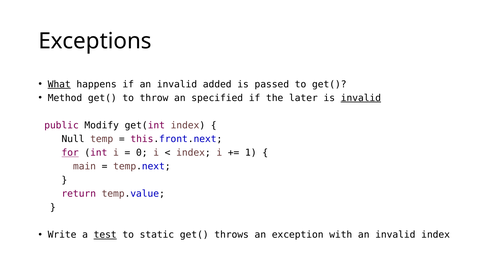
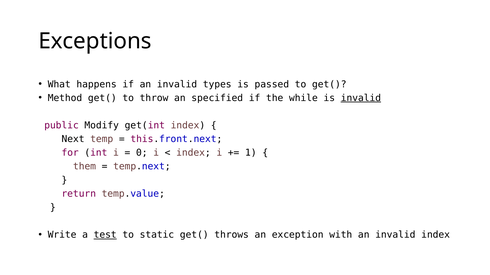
What underline: present -> none
added: added -> types
later: later -> while
Null: Null -> Next
for underline: present -> none
main: main -> them
